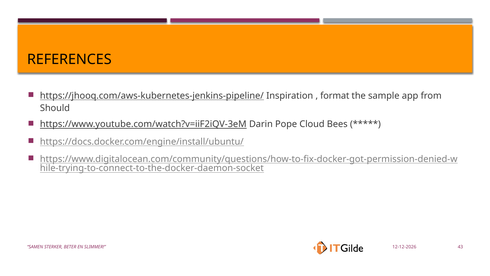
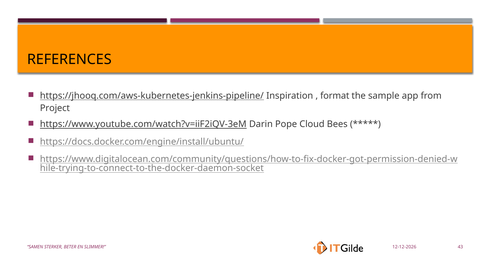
Should: Should -> Project
